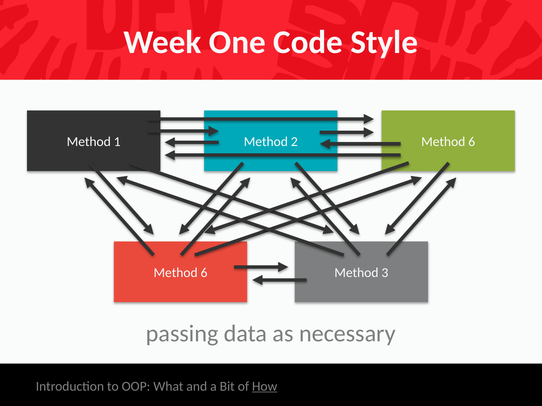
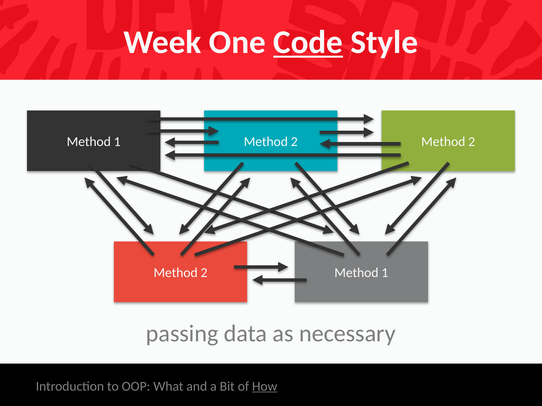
Code underline: none -> present
6 at (472, 142): 6 -> 2
6 at (204, 273): 6 -> 2
3 at (385, 273): 3 -> 1
